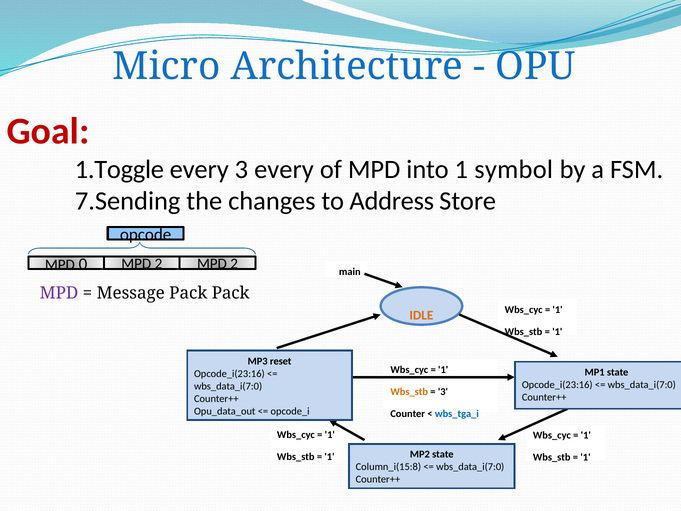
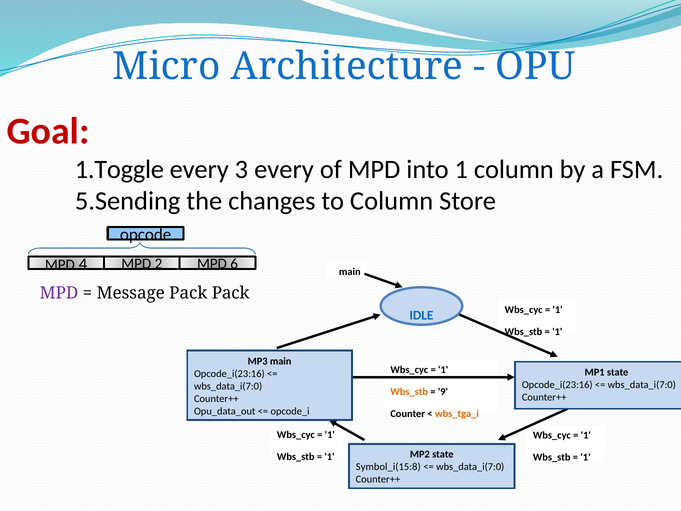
1 symbol: symbol -> column
7.Sending: 7.Sending -> 5.Sending
to Address: Address -> Column
0: 0 -> 4
2 MPD 2: 2 -> 6
IDLE colour: orange -> blue
MP3 reset: reset -> main
3 at (443, 391): 3 -> 9
wbs_tga_i colour: blue -> orange
Column_i(15:8: Column_i(15:8 -> Symbol_i(15:8
